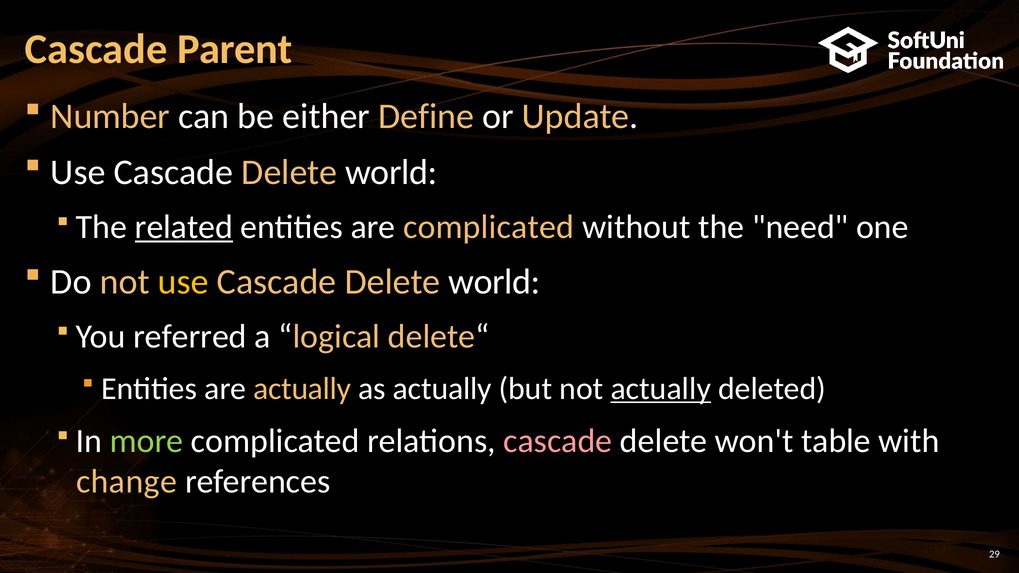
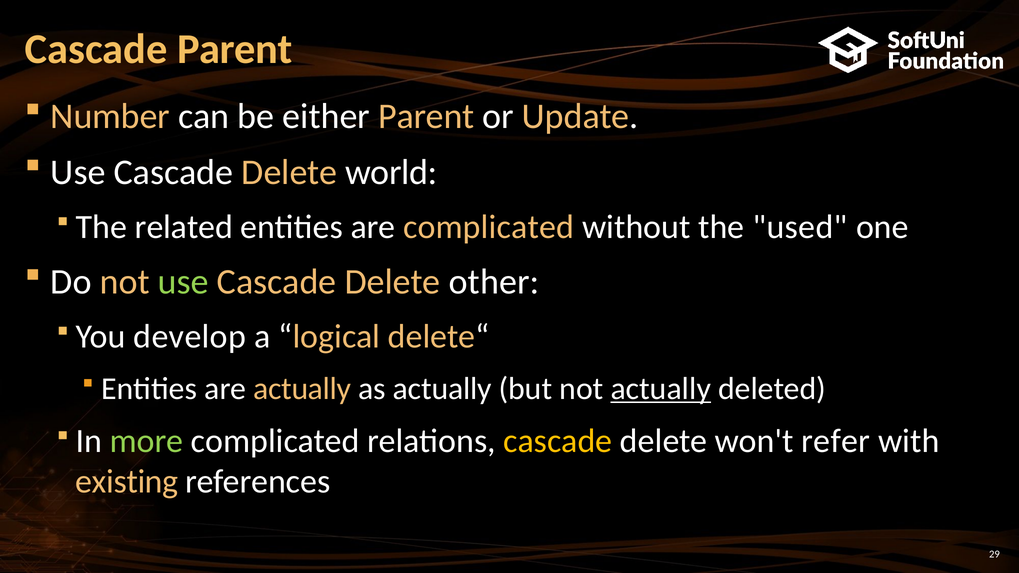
either Define: Define -> Parent
related underline: present -> none
need: need -> used
use at (183, 282) colour: yellow -> light green
world at (494, 282): world -> other
referred: referred -> develop
cascade at (558, 441) colour: pink -> yellow
table: table -> refer
change: change -> existing
